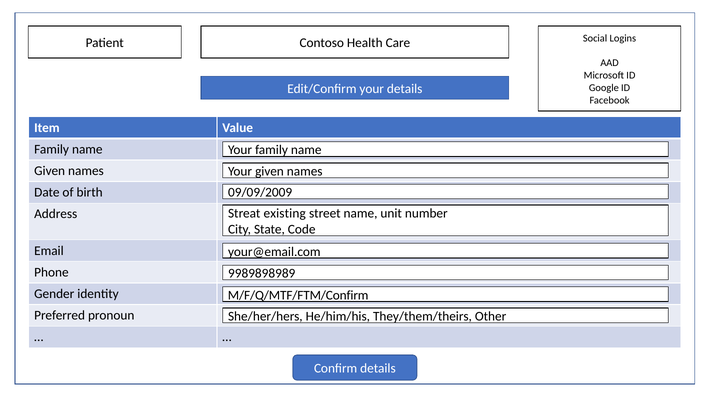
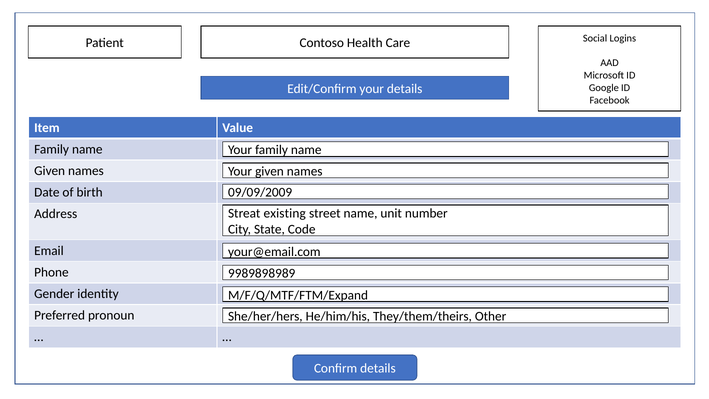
M/F/Q/MTF/FTM/Confirm: M/F/Q/MTF/FTM/Confirm -> M/F/Q/MTF/FTM/Expand
